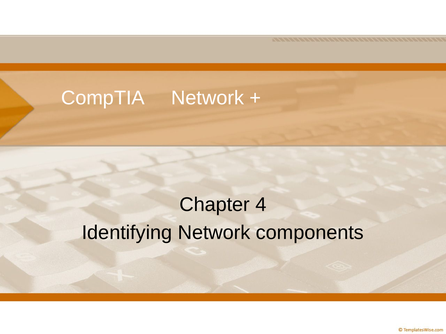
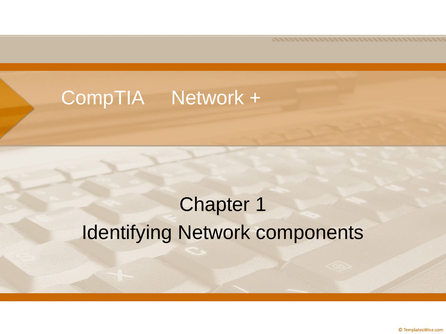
4: 4 -> 1
